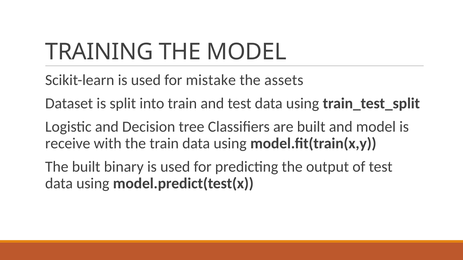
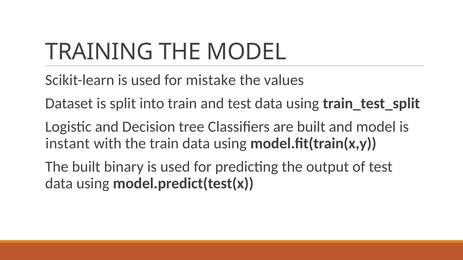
assets: assets -> values
receive: receive -> instant
